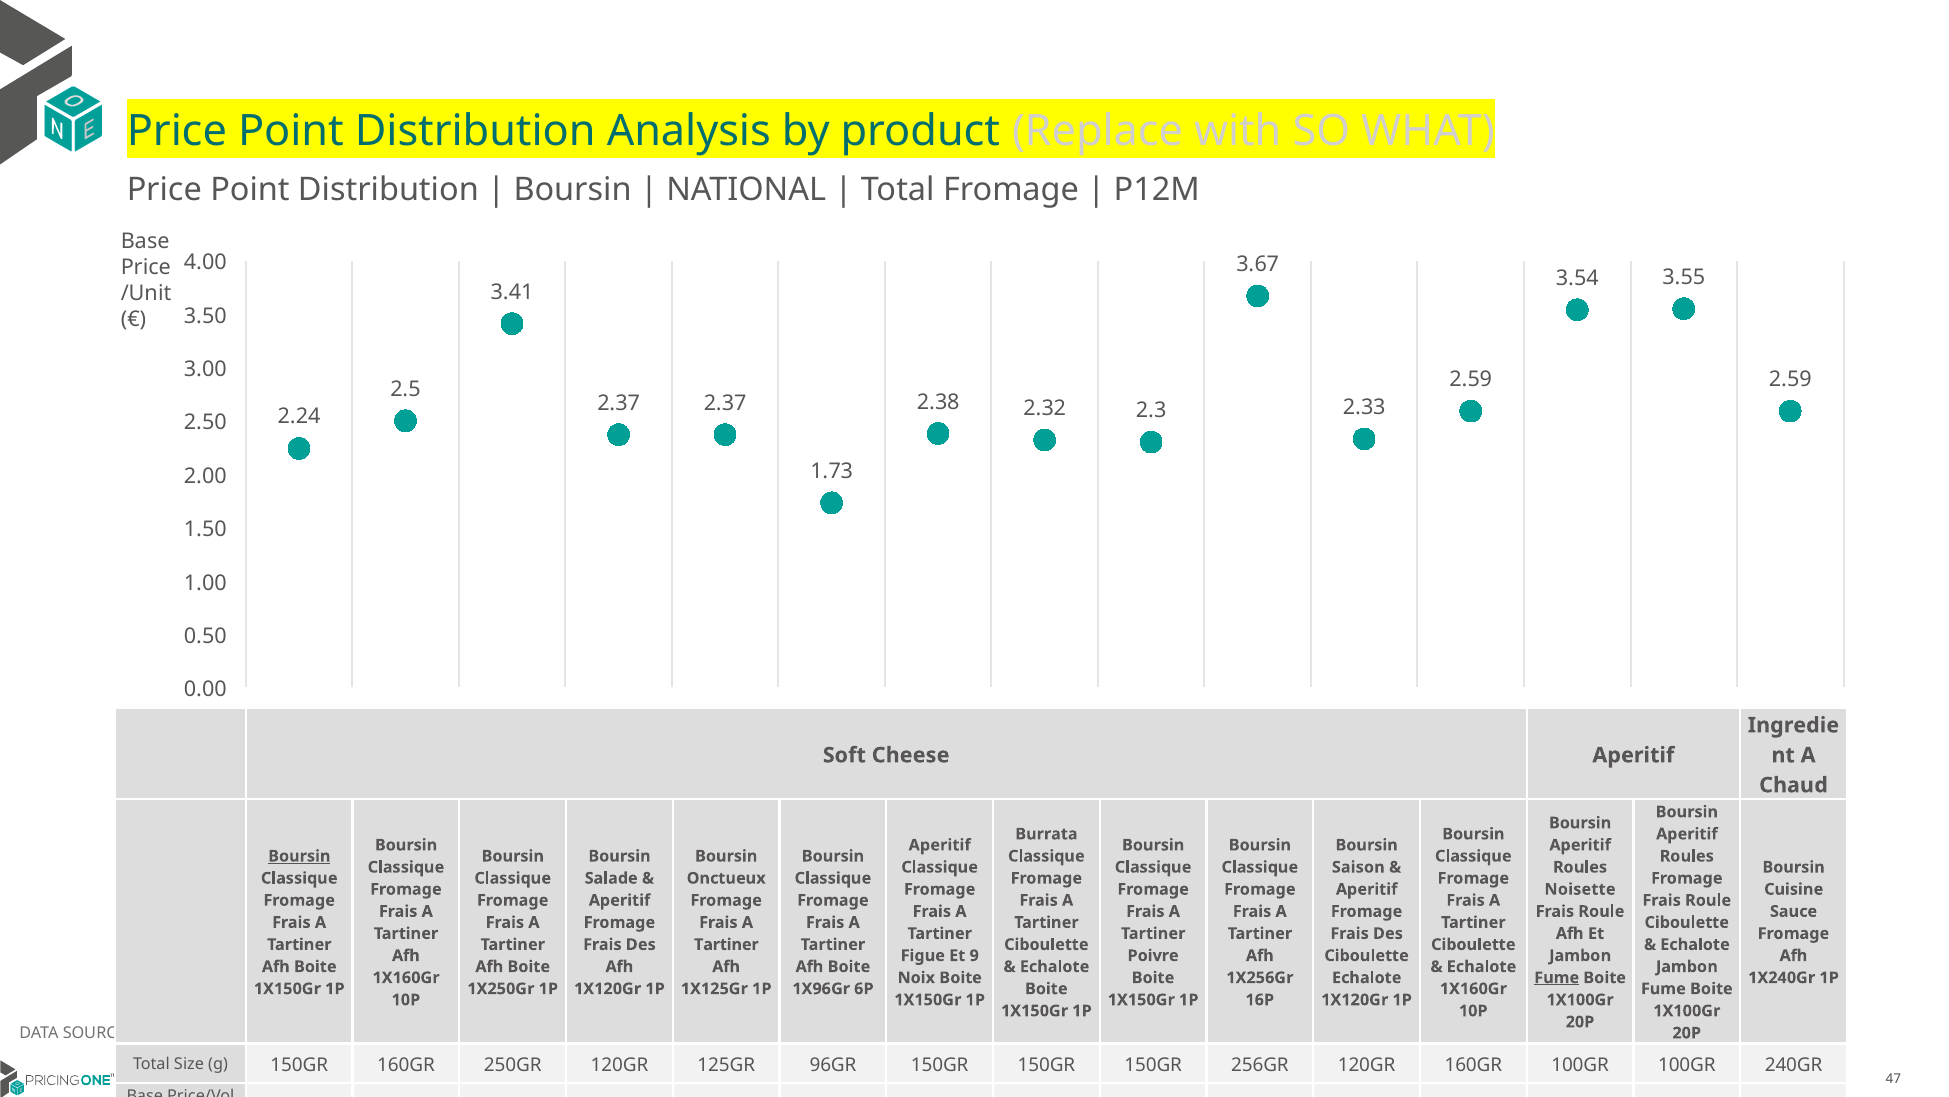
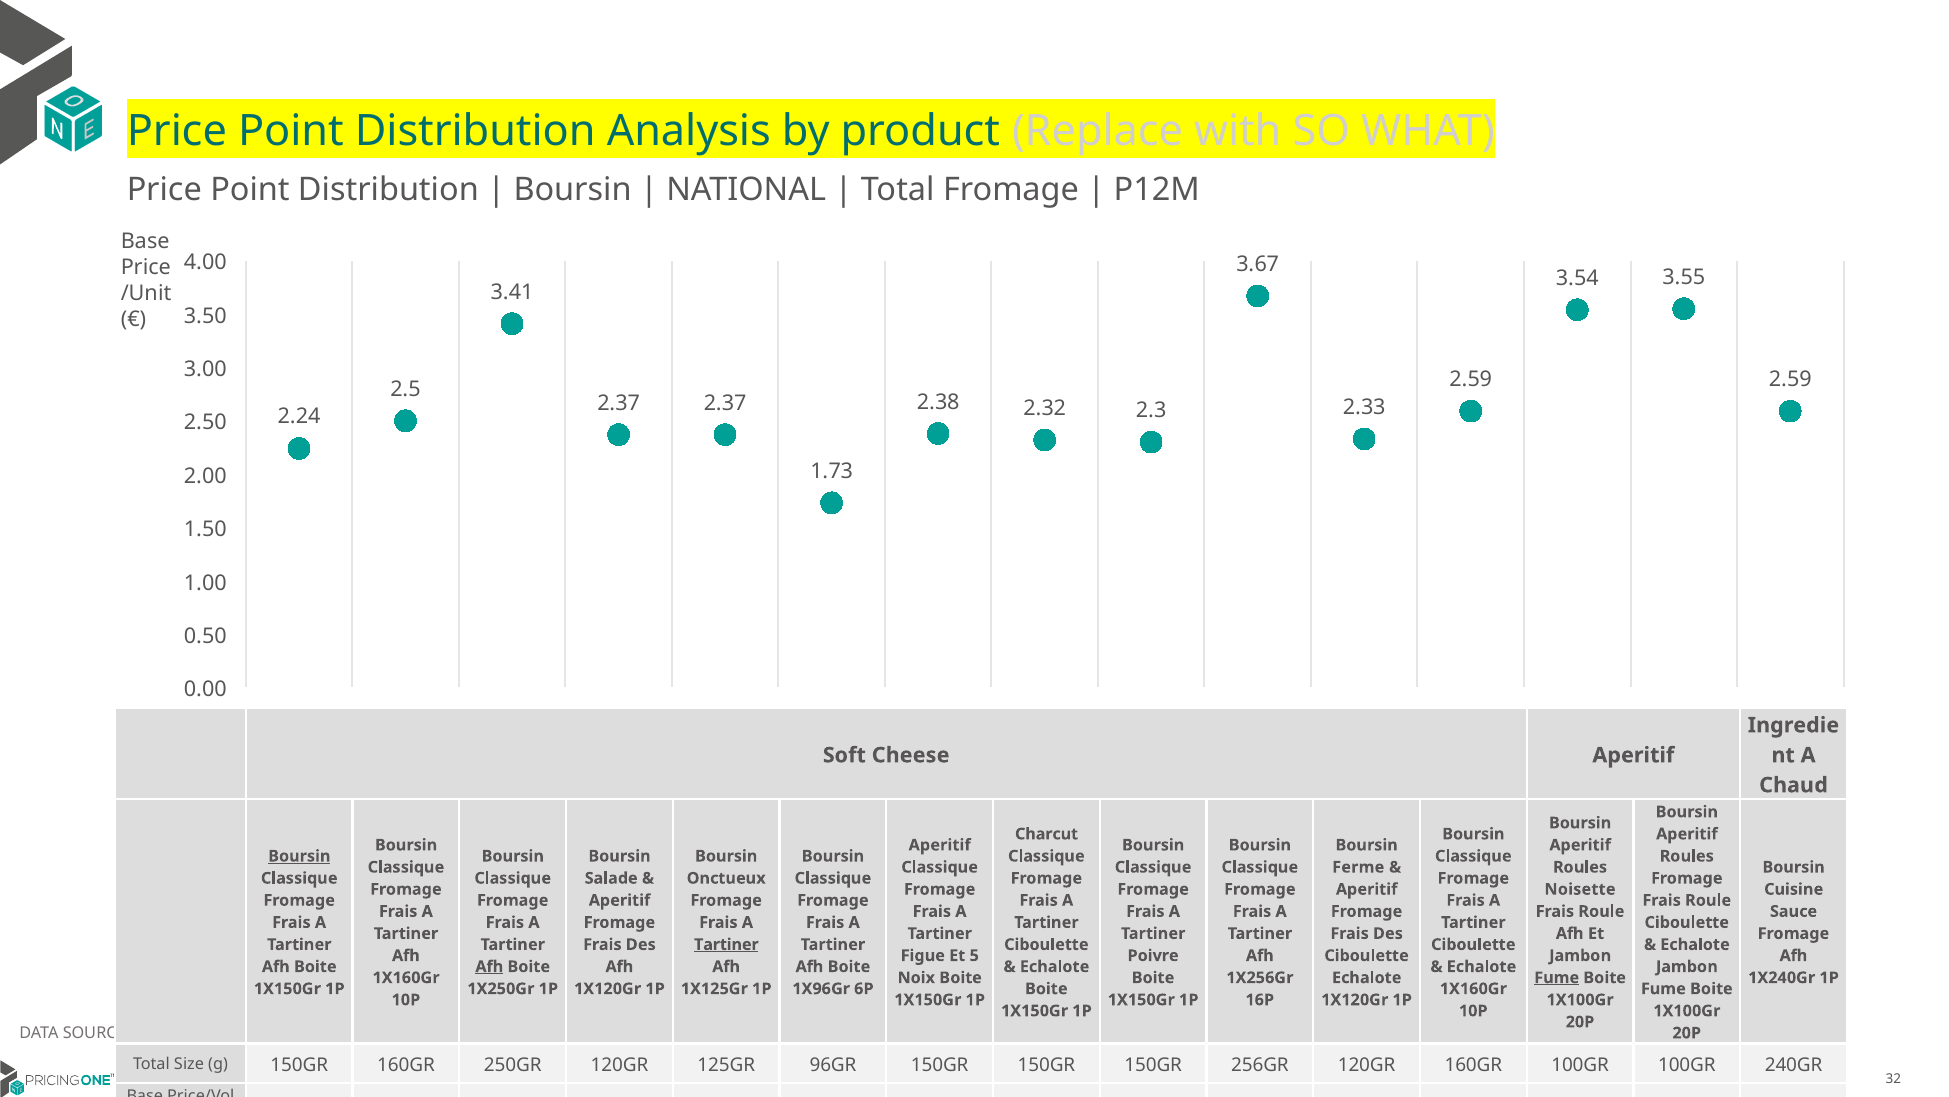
Burrata: Burrata -> Charcut
Saison: Saison -> Ferme
Tartiner at (726, 944) underline: none -> present
9: 9 -> 5
Afh at (489, 966) underline: none -> present
47: 47 -> 32
